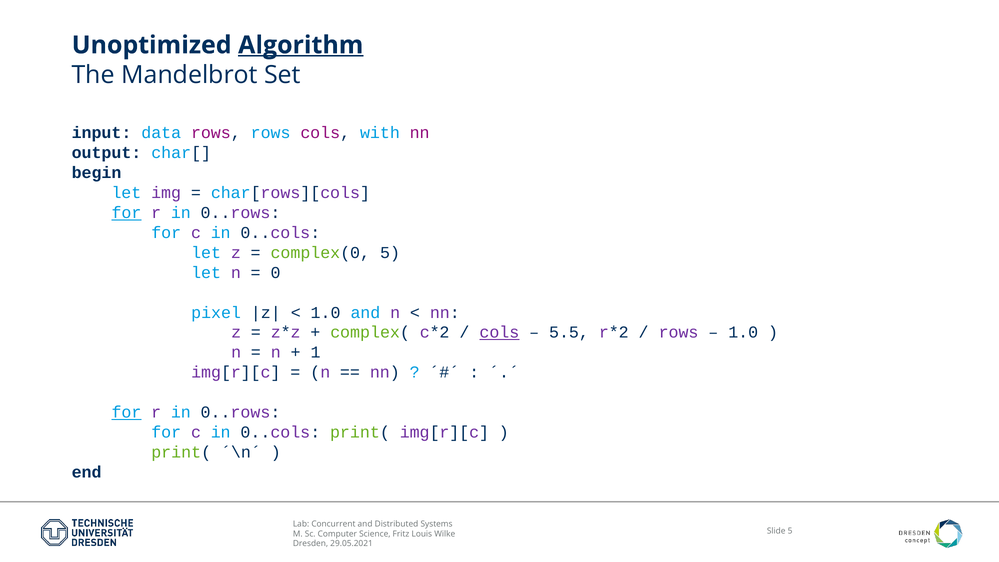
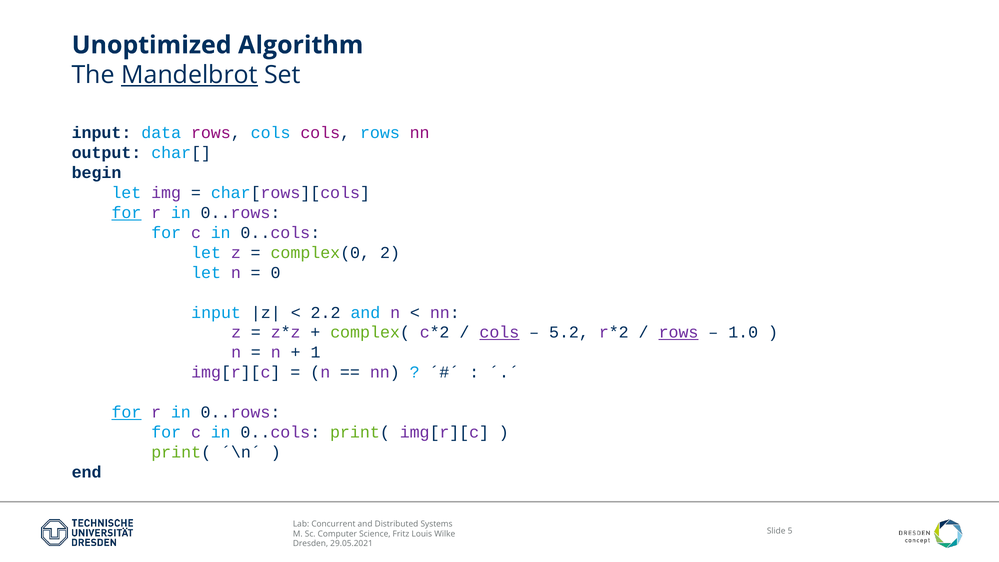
Algorithm underline: present -> none
Mandelbrot underline: none -> present
rows rows: rows -> cols
cols with: with -> rows
complex(0 5: 5 -> 2
pixel at (216, 312): pixel -> input
1.0 at (326, 312): 1.0 -> 2.2
5.5: 5.5 -> 5.2
rows at (679, 332) underline: none -> present
